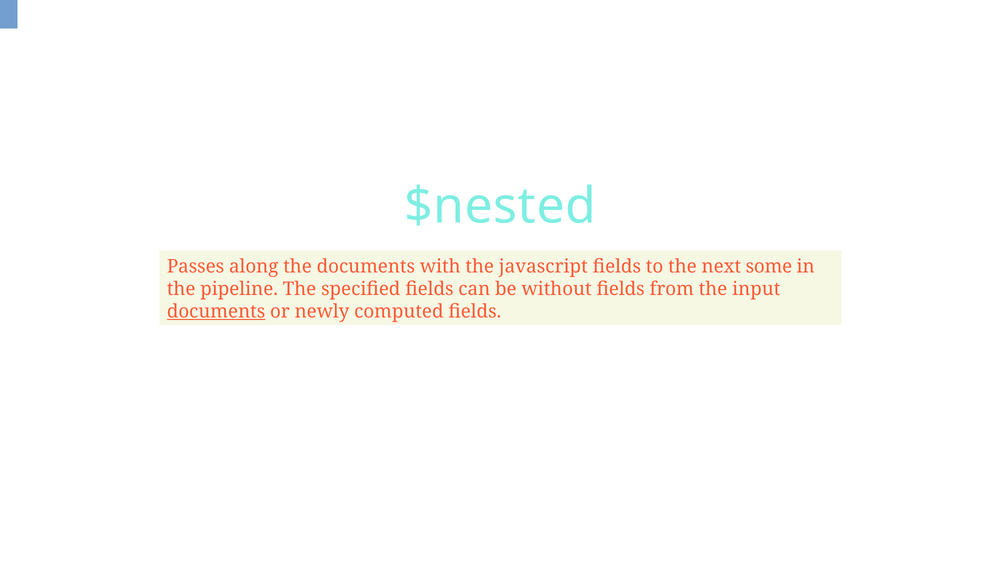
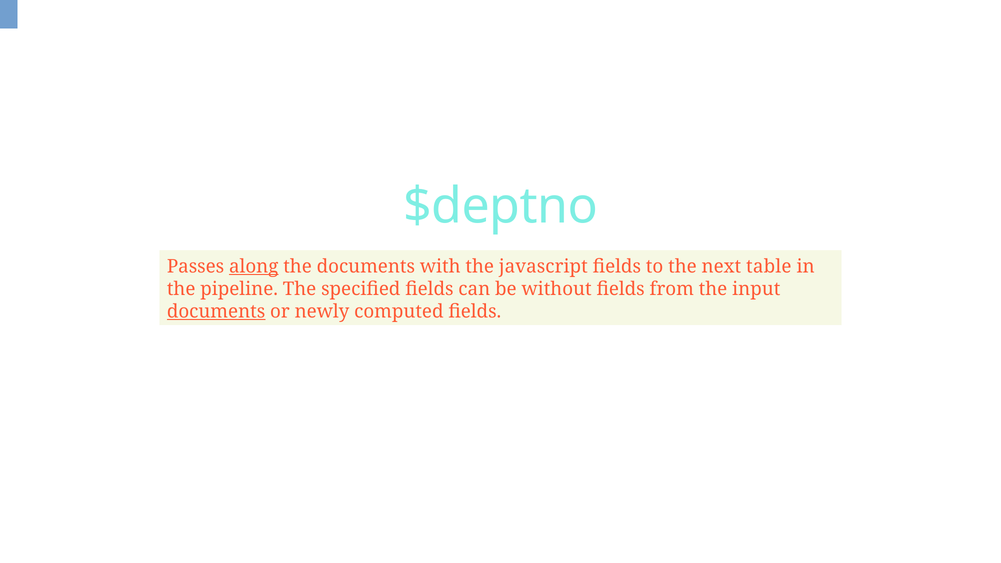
$nested: $nested -> $deptno
along underline: none -> present
some: some -> table
